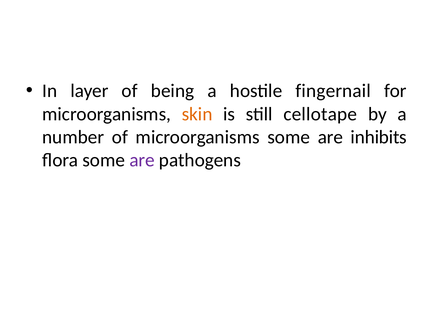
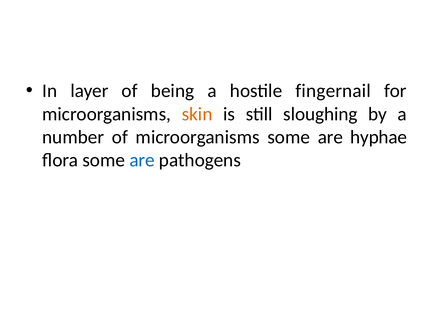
cellotape: cellotape -> sloughing
inhibits: inhibits -> hyphae
are at (142, 160) colour: purple -> blue
